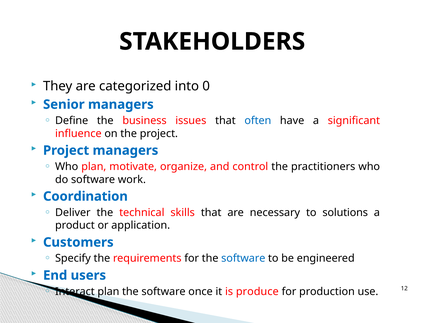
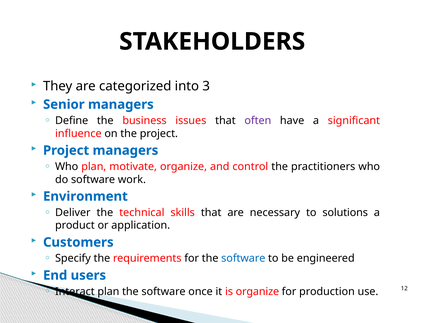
0: 0 -> 3
often colour: blue -> purple
Coordination: Coordination -> Environment
is produce: produce -> organize
